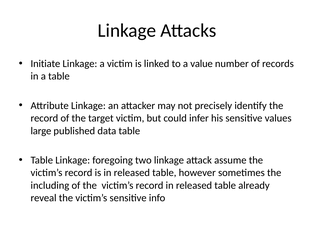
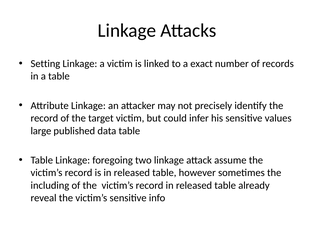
Initiate: Initiate -> Setting
value: value -> exact
